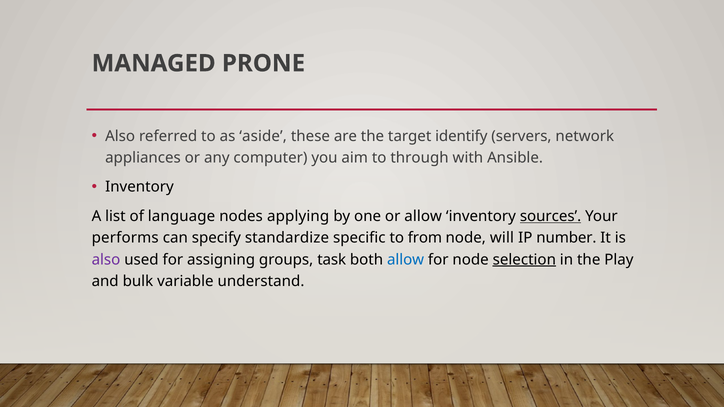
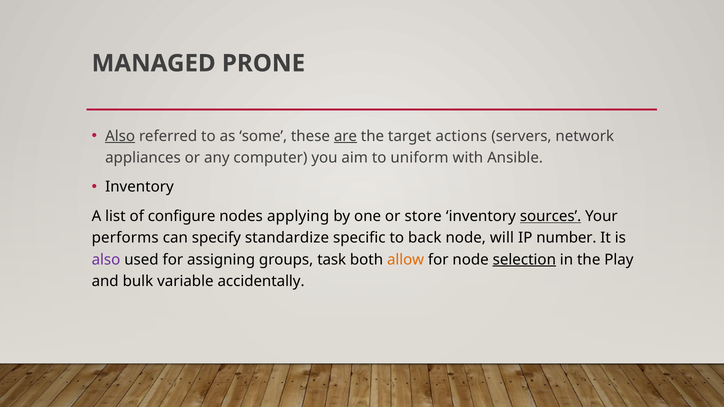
Also at (120, 136) underline: none -> present
aside: aside -> some
are underline: none -> present
identify: identify -> actions
through: through -> uniform
language: language -> configure
or allow: allow -> store
from: from -> back
allow at (406, 260) colour: blue -> orange
understand: understand -> accidentally
